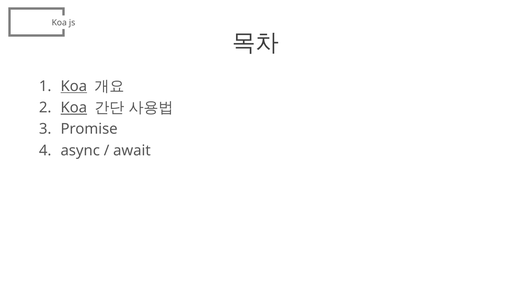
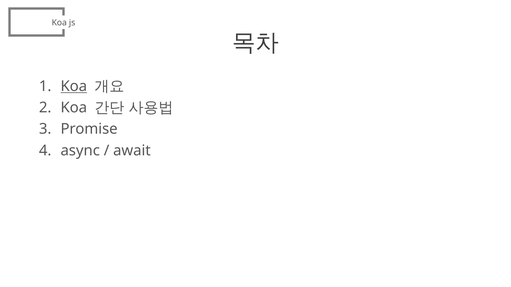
Koa at (74, 108) underline: present -> none
